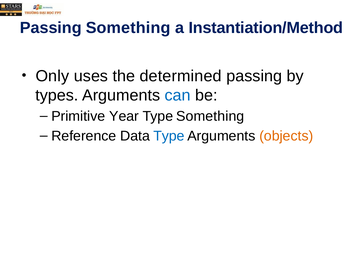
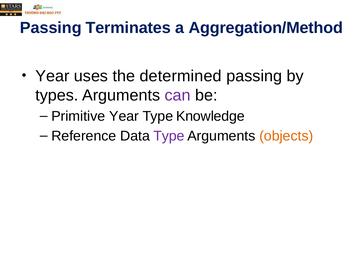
Passing Something: Something -> Terminates
Instantiation/Method: Instantiation/Method -> Aggregation/Method
Only at (52, 76): Only -> Year
can colour: blue -> purple
Type Something: Something -> Knowledge
Type at (169, 136) colour: blue -> purple
